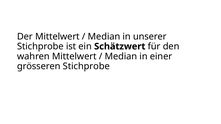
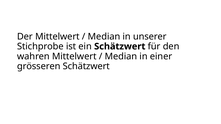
grösseren Stichprobe: Stichprobe -> Schätzwert
